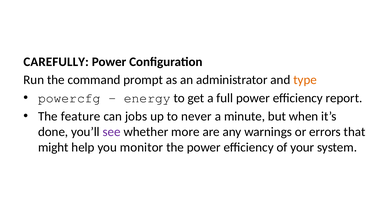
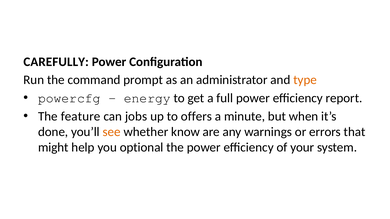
never: never -> offers
see colour: purple -> orange
more: more -> know
monitor: monitor -> optional
